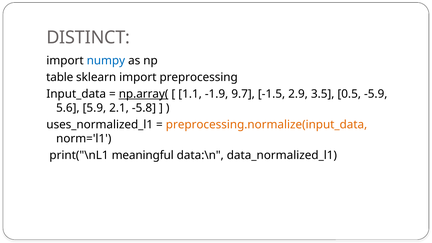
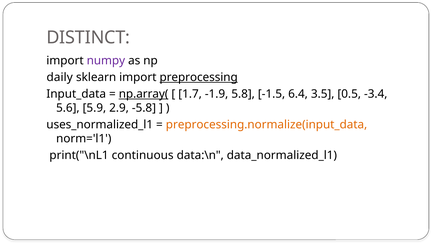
numpy colour: blue -> purple
table: table -> daily
preprocessing underline: none -> present
1.1: 1.1 -> 1.7
9.7: 9.7 -> 5.8
2.9: 2.9 -> 6.4
-5.9: -5.9 -> -3.4
2.1: 2.1 -> 2.9
meaningful: meaningful -> continuous
